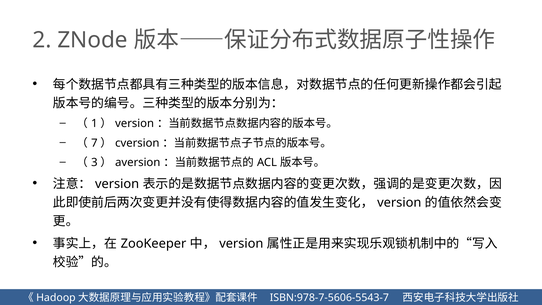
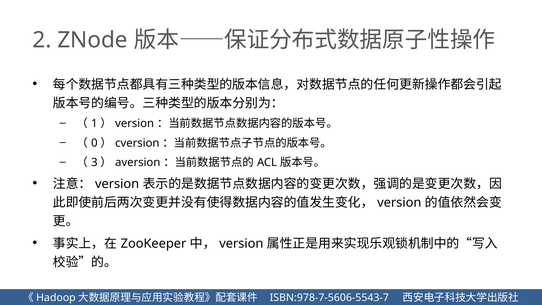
7: 7 -> 0
